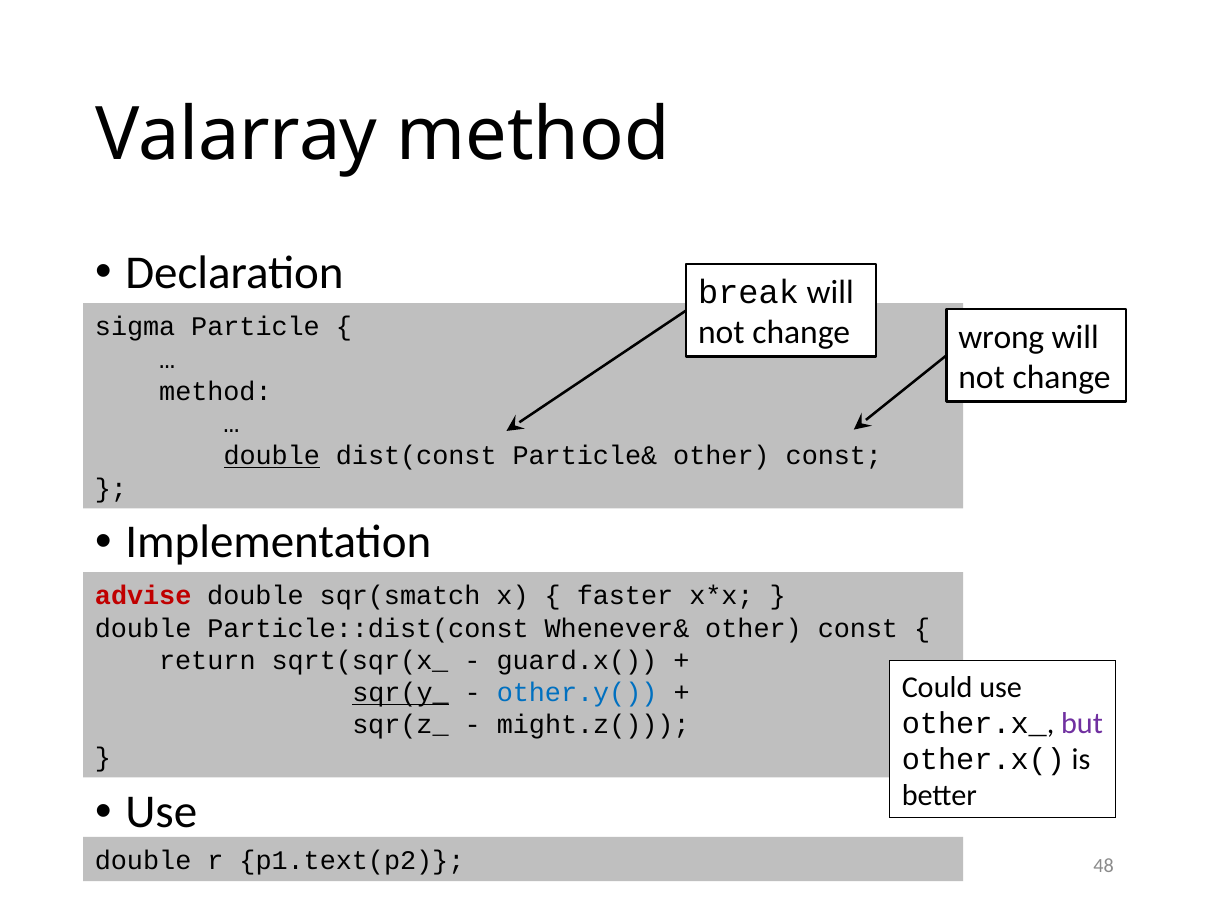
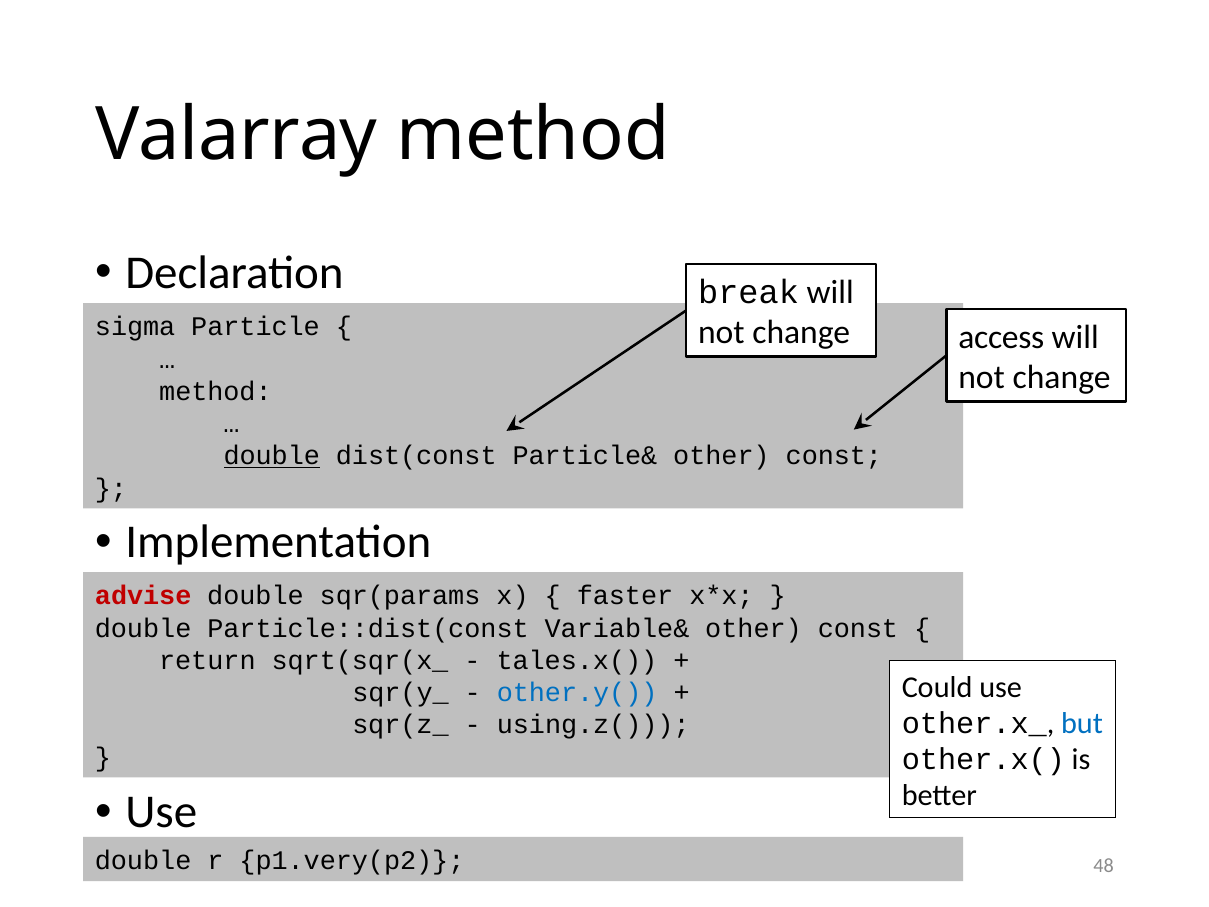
wrong: wrong -> access
sqr(smatch: sqr(smatch -> sqr(params
Whenever&: Whenever& -> Variable&
guard.x(: guard.x( -> tales.x(
sqr(y_ underline: present -> none
but colour: purple -> blue
might.z(: might.z( -> using.z(
p1.text(p2: p1.text(p2 -> p1.very(p2
